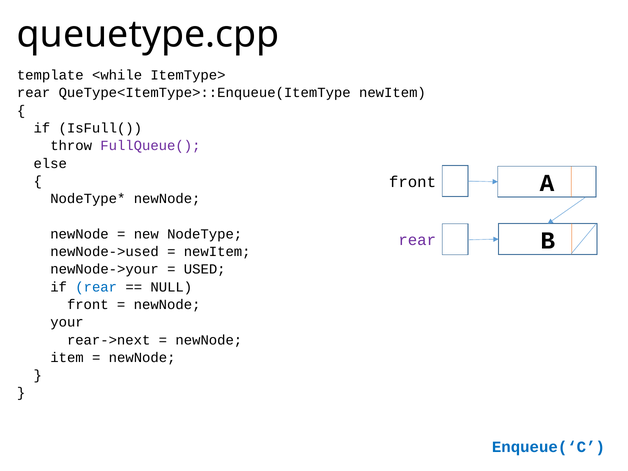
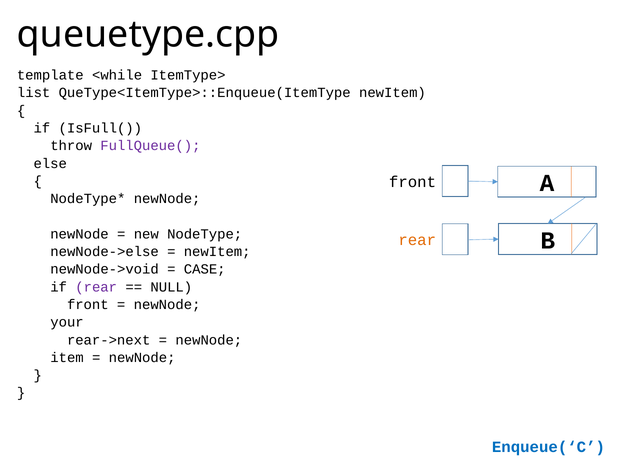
rear at (34, 93): rear -> list
rear at (417, 240) colour: purple -> orange
newNode->used: newNode->used -> newNode->else
newNode->your: newNode->your -> newNode->void
USED: USED -> CASE
rear at (96, 287) colour: blue -> purple
